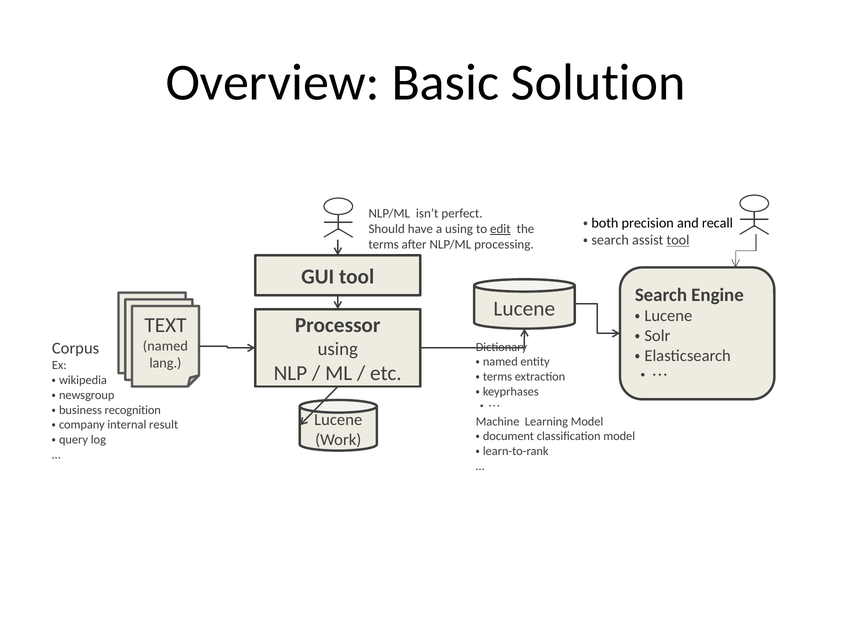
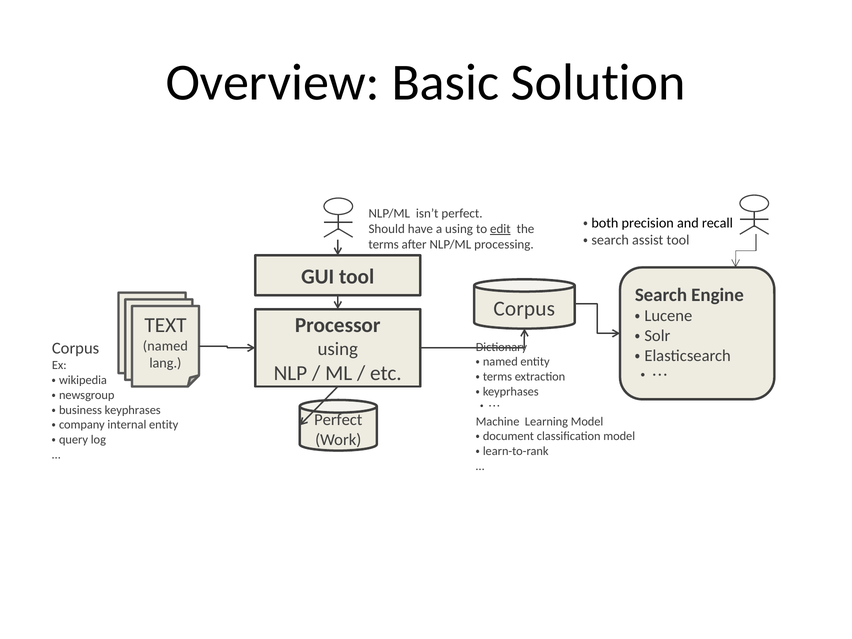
tool at (678, 240) underline: present -> none
Lucene at (524, 309): Lucene -> Corpus
recognition: recognition -> keyphrases
Lucene at (338, 420): Lucene -> Perfect
internal result: result -> entity
